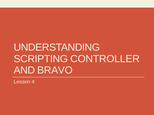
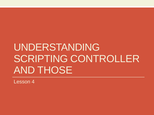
BRAVO: BRAVO -> THOSE
